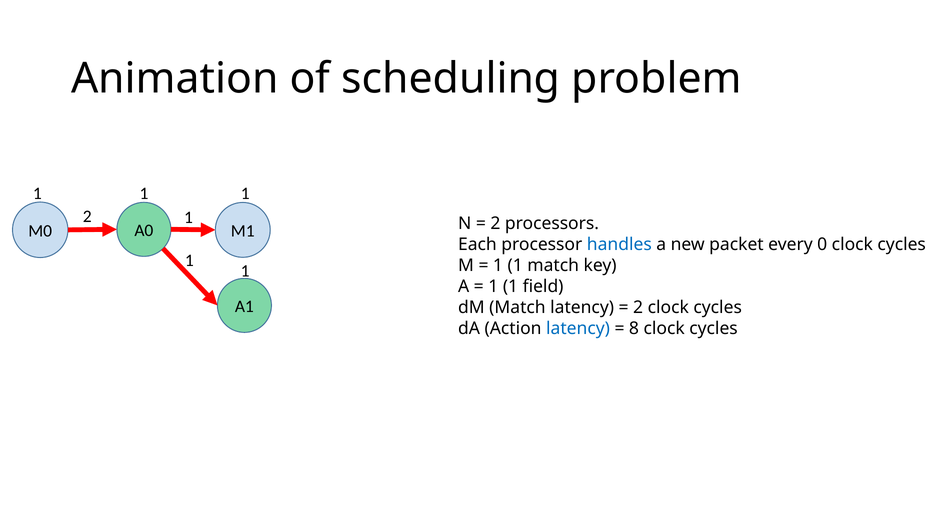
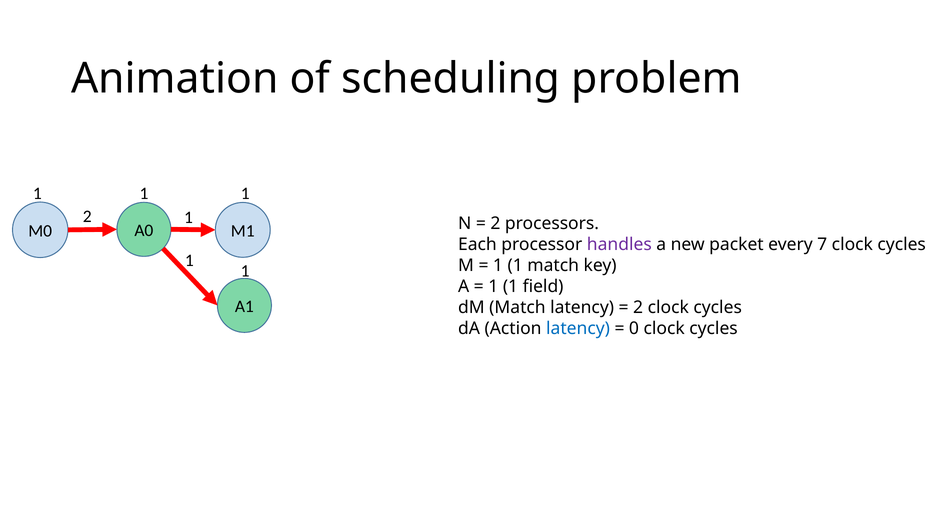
handles colour: blue -> purple
0: 0 -> 7
8: 8 -> 0
